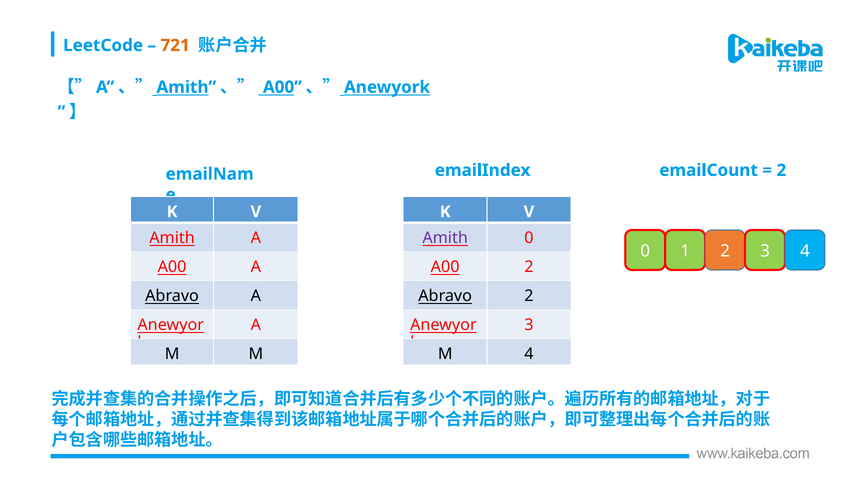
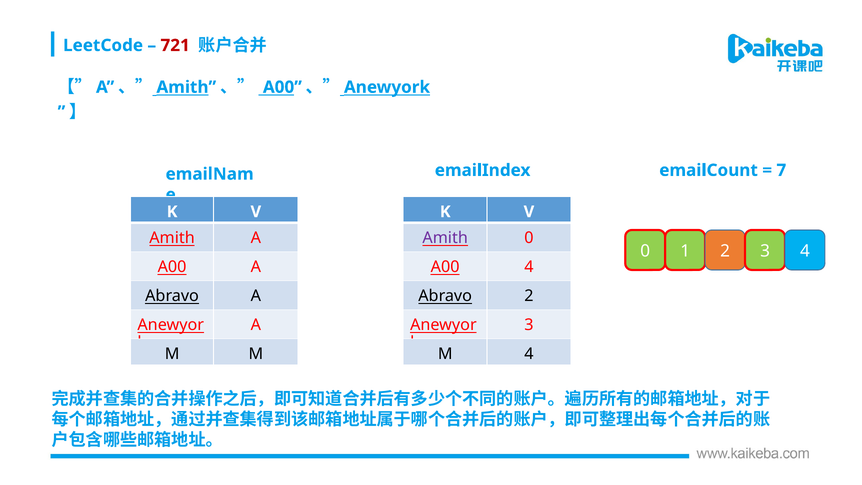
721 colour: orange -> red
2 at (781, 170): 2 -> 7
A00 2: 2 -> 4
